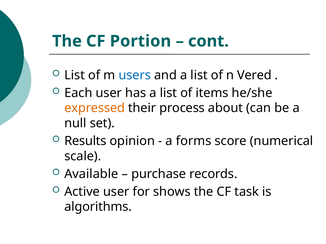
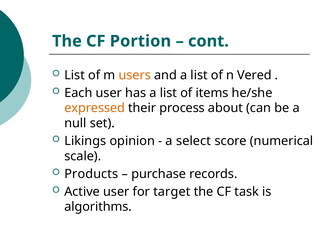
users colour: blue -> orange
Results: Results -> Likings
forms: forms -> select
Available: Available -> Products
shows: shows -> target
